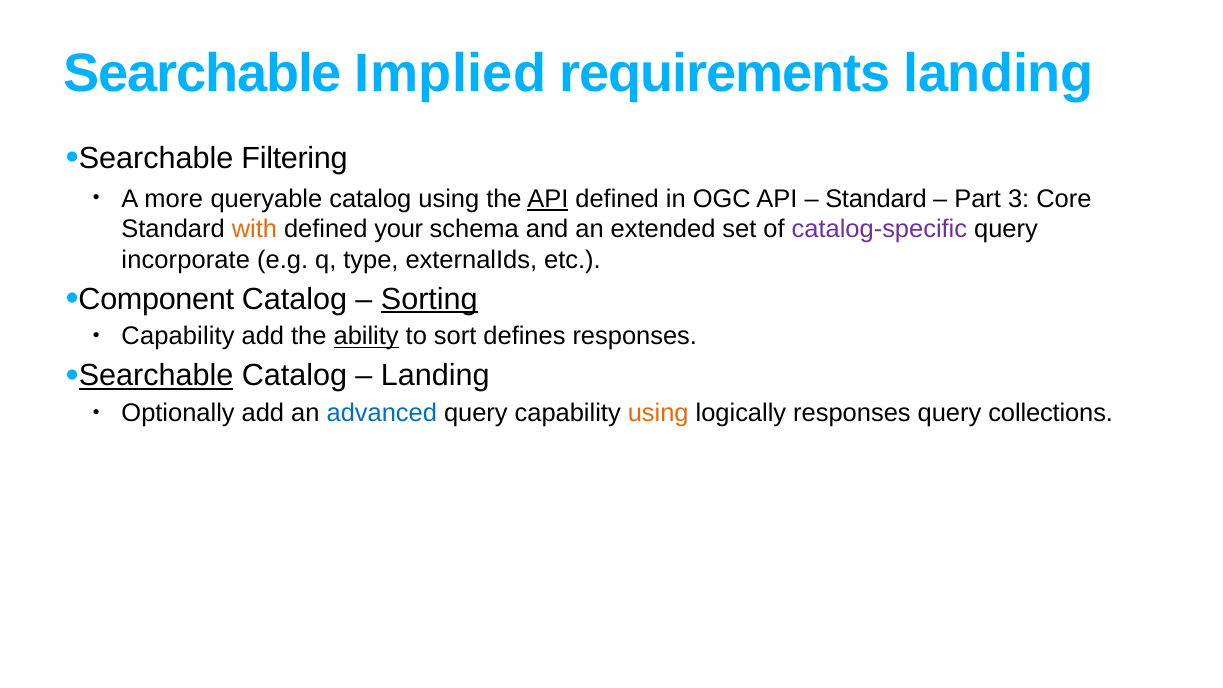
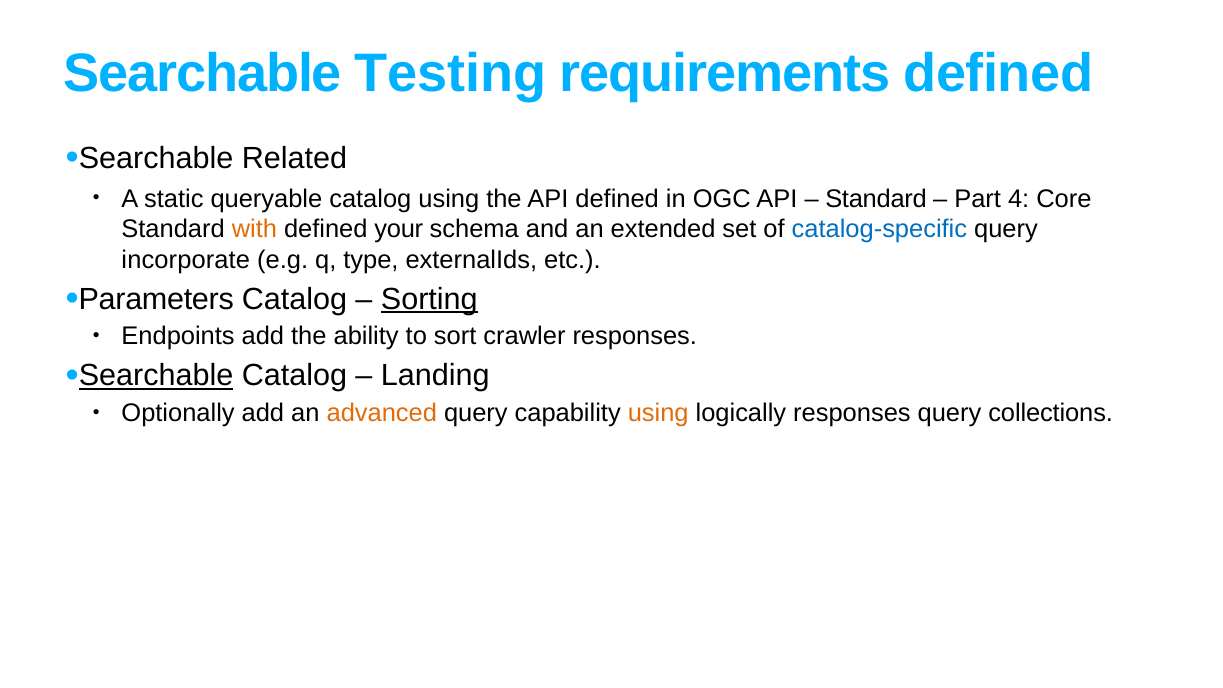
Implied: Implied -> Testing
requirements landing: landing -> defined
Filtering: Filtering -> Related
more: more -> static
API at (548, 199) underline: present -> none
3: 3 -> 4
catalog-specific colour: purple -> blue
Component: Component -> Parameters
Capability at (178, 336): Capability -> Endpoints
ability underline: present -> none
defines: defines -> crawler
advanced colour: blue -> orange
